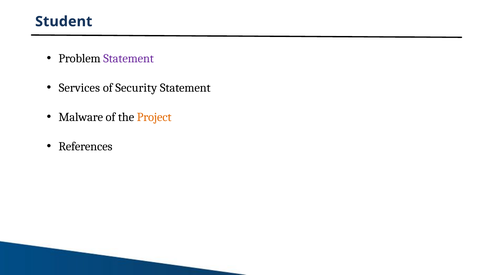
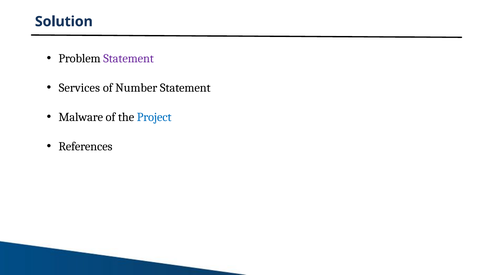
Student: Student -> Solution
Security: Security -> Number
Project colour: orange -> blue
